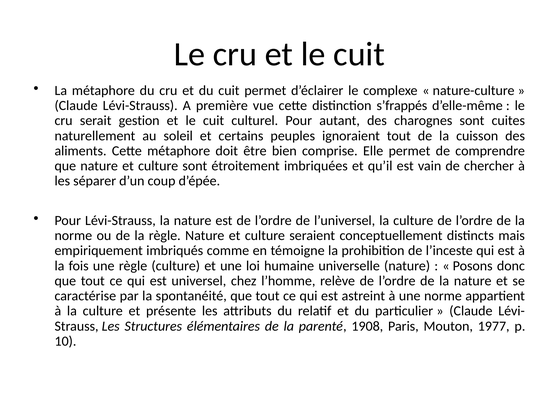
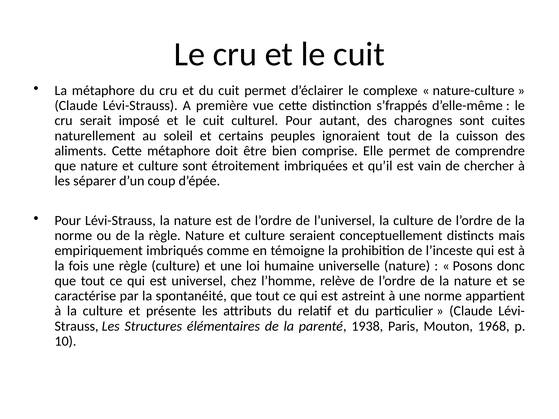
gestion: gestion -> imposé
1908: 1908 -> 1938
1977: 1977 -> 1968
